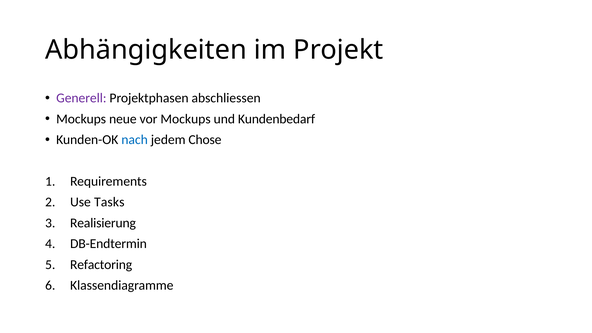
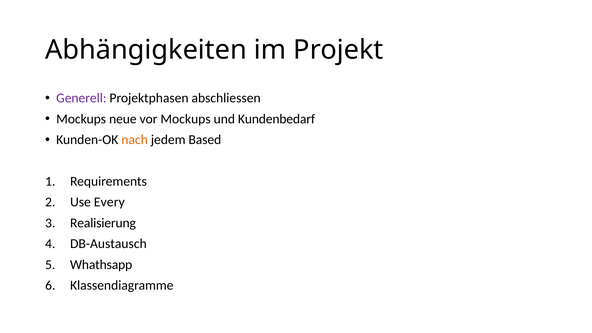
nach colour: blue -> orange
Chose: Chose -> Based
Tasks: Tasks -> Every
DB-Endtermin: DB-Endtermin -> DB-Austausch
Refactoring: Refactoring -> Whathsapp
